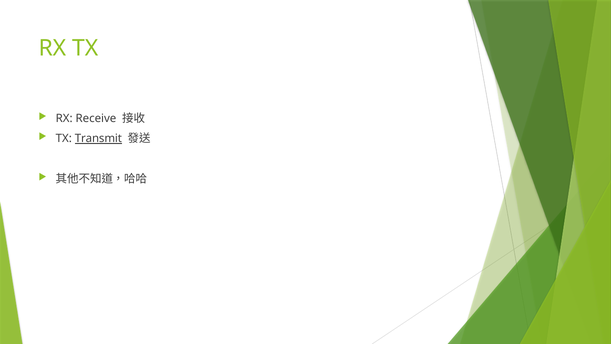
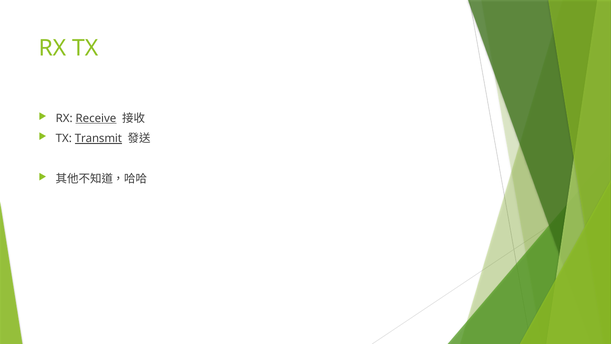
Receive underline: none -> present
